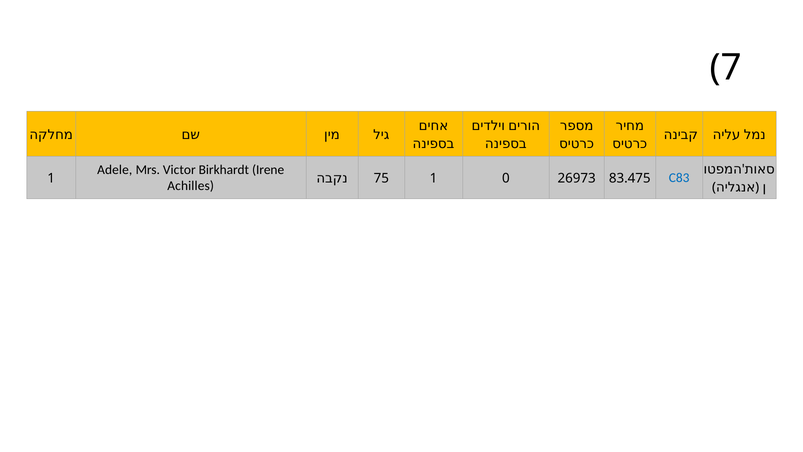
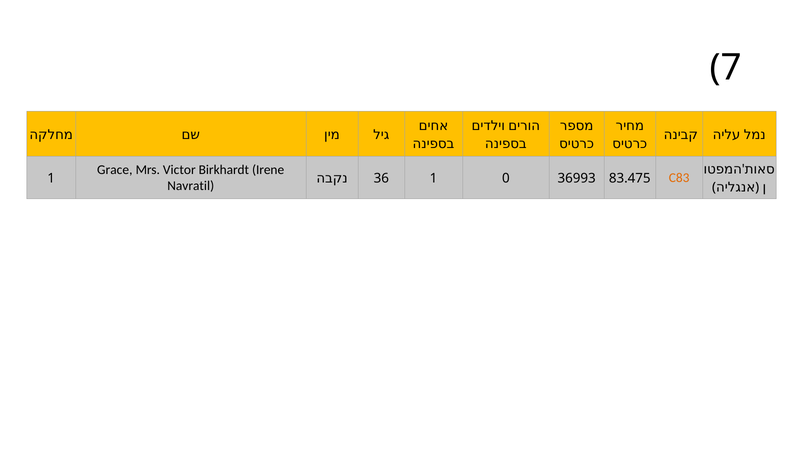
Adele: Adele -> Grace
75: 75 -> 36
26973: 26973 -> 36993
C83 colour: blue -> orange
Achilles: Achilles -> Navratil
